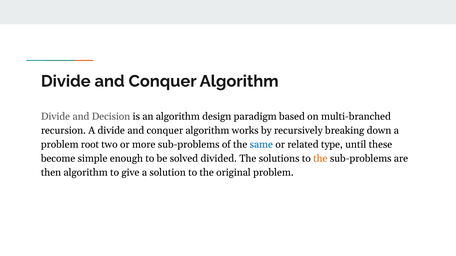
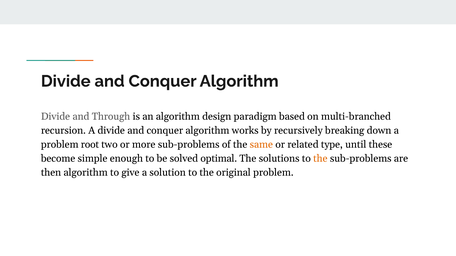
Decision: Decision -> Through
same colour: blue -> orange
divided: divided -> optimal
